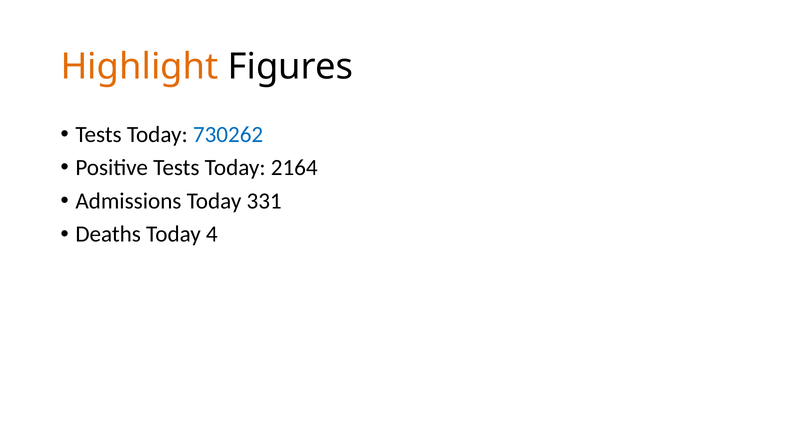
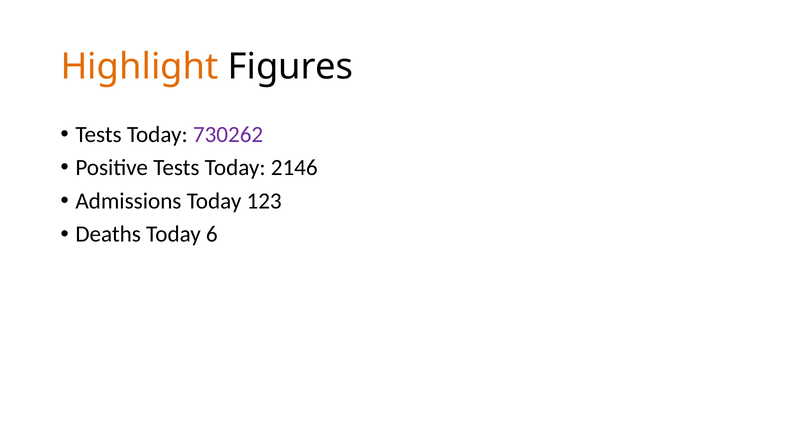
730262 colour: blue -> purple
2164: 2164 -> 2146
331: 331 -> 123
4: 4 -> 6
